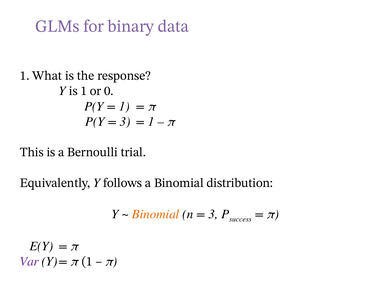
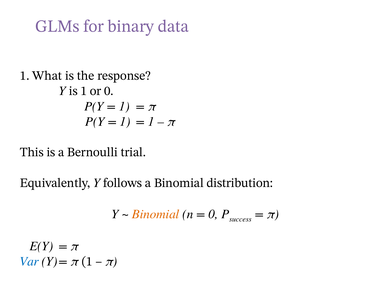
3 at (125, 122): 3 -> 1
3 at (213, 214): 3 -> 0
Var colour: purple -> blue
